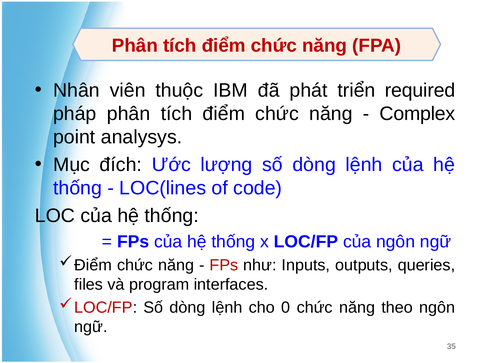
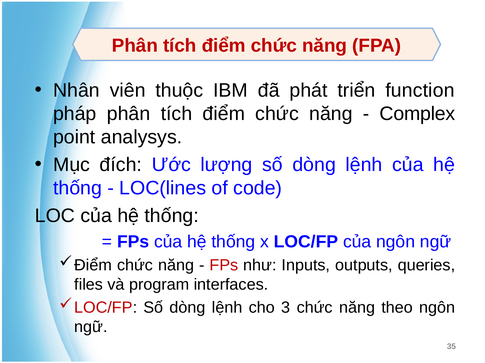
required: required -> function
0: 0 -> 3
